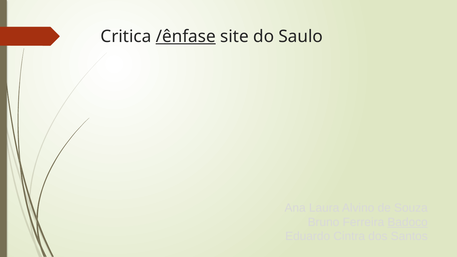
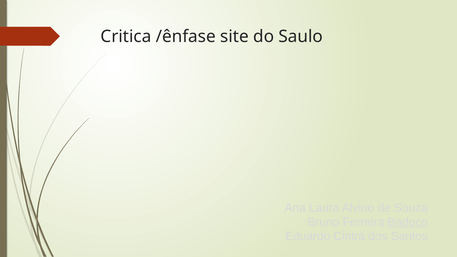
/ênfase underline: present -> none
